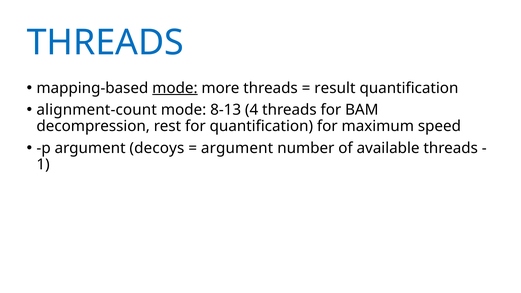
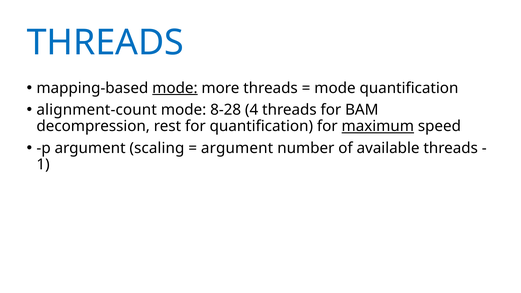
result at (335, 88): result -> mode
8-13: 8-13 -> 8-28
maximum underline: none -> present
decoys: decoys -> scaling
